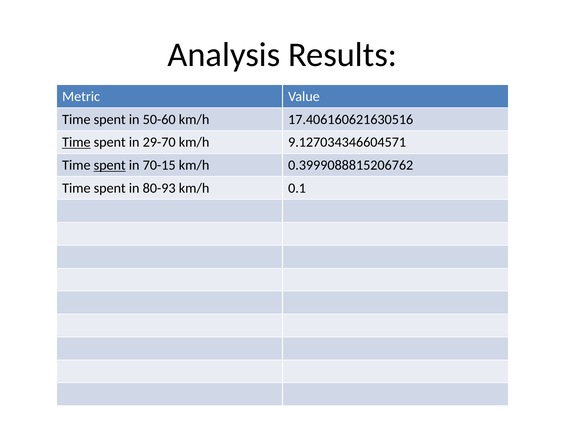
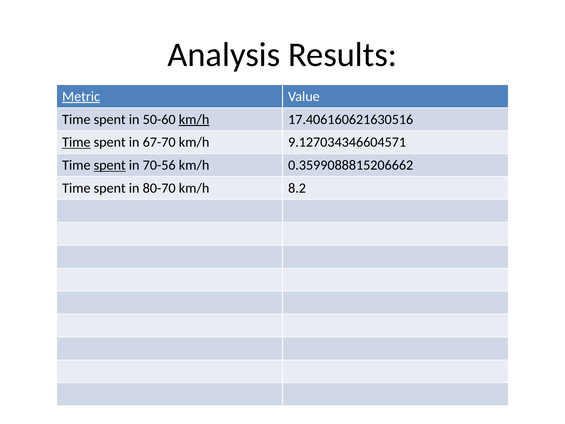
Metric underline: none -> present
km/h at (194, 119) underline: none -> present
29-70: 29-70 -> 67-70
70-15: 70-15 -> 70-56
0.3999088815206762: 0.3999088815206762 -> 0.3599088815206662
80-93: 80-93 -> 80-70
0.1: 0.1 -> 8.2
